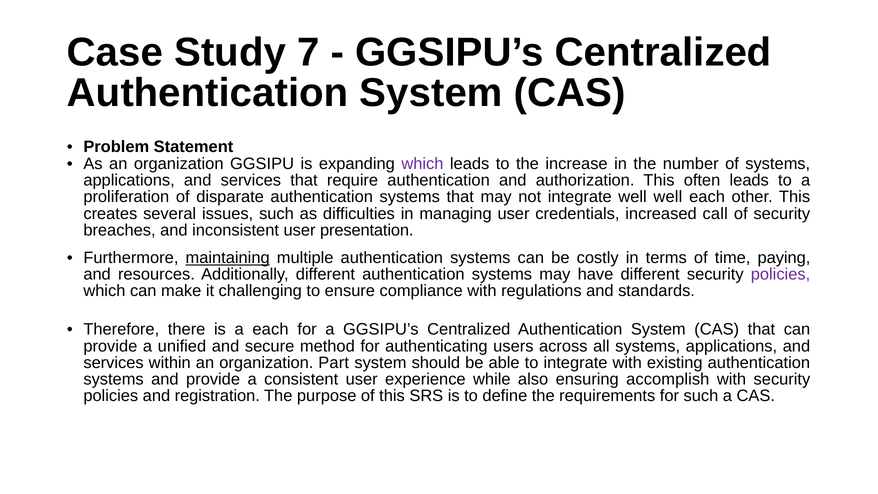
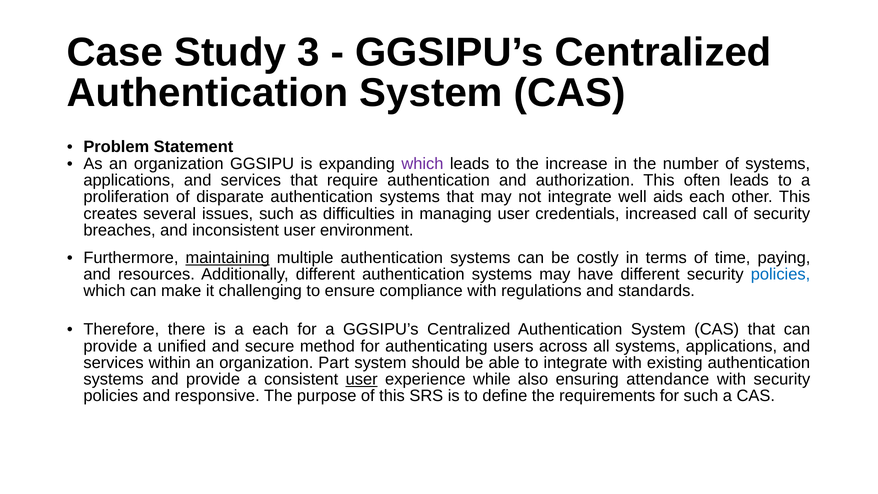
7: 7 -> 3
well well: well -> aids
presentation: presentation -> environment
policies at (780, 274) colour: purple -> blue
user at (362, 379) underline: none -> present
accomplish: accomplish -> attendance
registration: registration -> responsive
